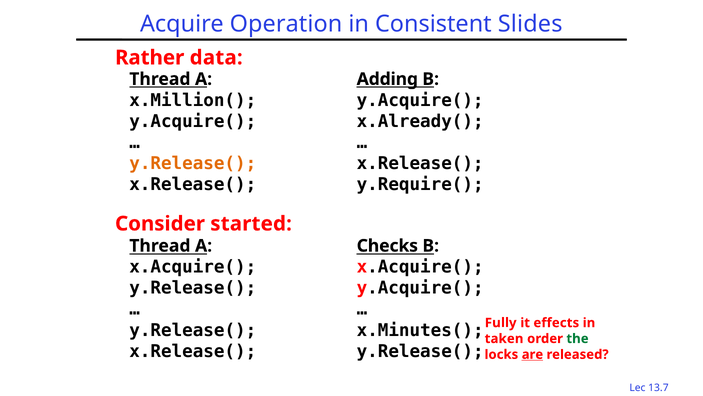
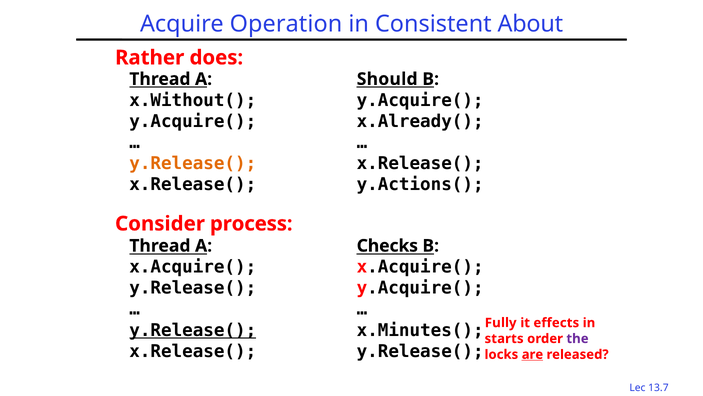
Slides: Slides -> About
data: data -> does
Adding: Adding -> Should
x.Million(: x.Million( -> x.Without(
y.Require(: y.Require( -> y.Actions(
started: started -> process
y.Release( at (193, 330) underline: none -> present
taken: taken -> starts
the colour: green -> purple
